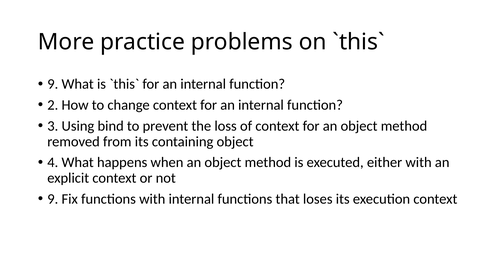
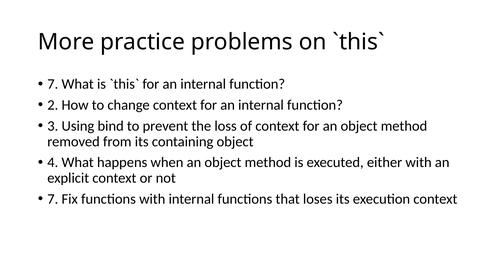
9 at (53, 84): 9 -> 7
9 at (53, 199): 9 -> 7
